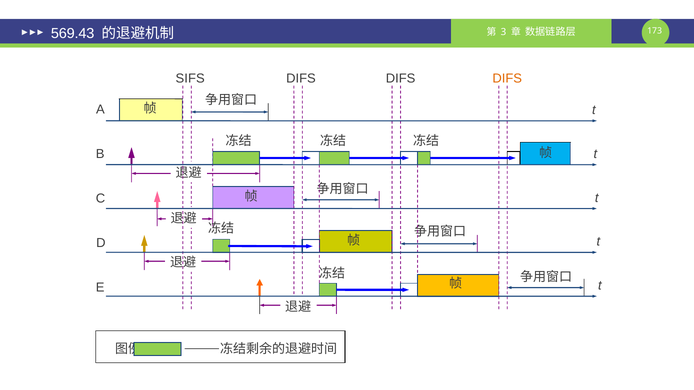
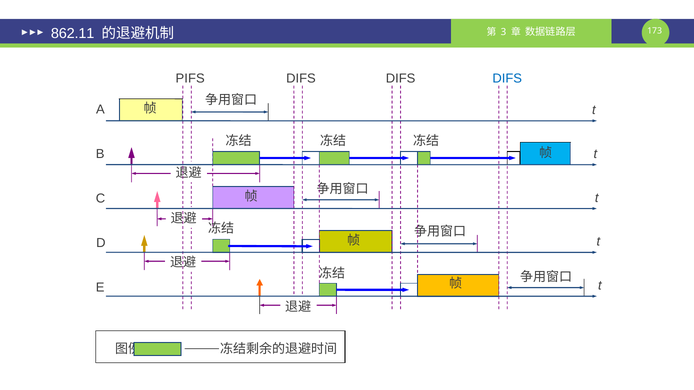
569.43: 569.43 -> 862.11
SIFS: SIFS -> PIFS
DIFS at (507, 79) colour: orange -> blue
